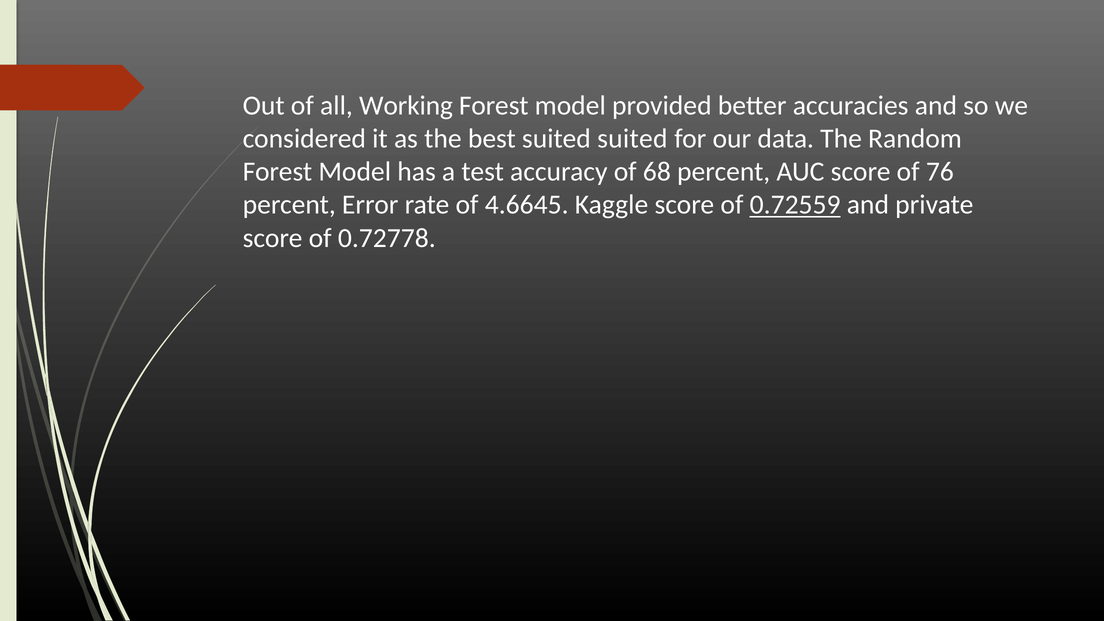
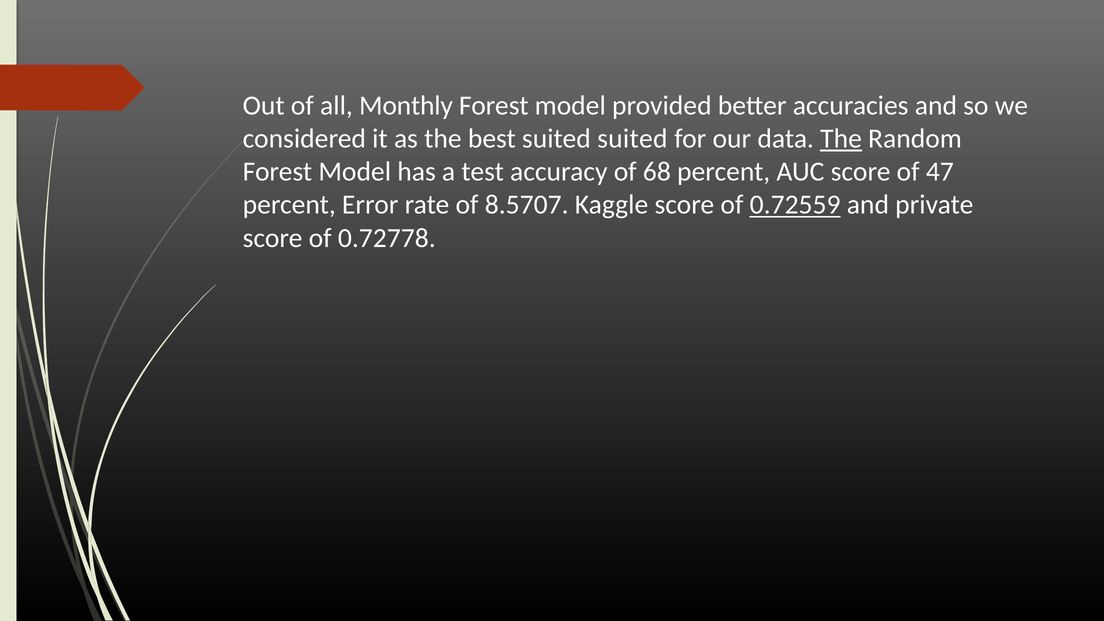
Working: Working -> Monthly
The at (841, 139) underline: none -> present
76: 76 -> 47
4.6645: 4.6645 -> 8.5707
